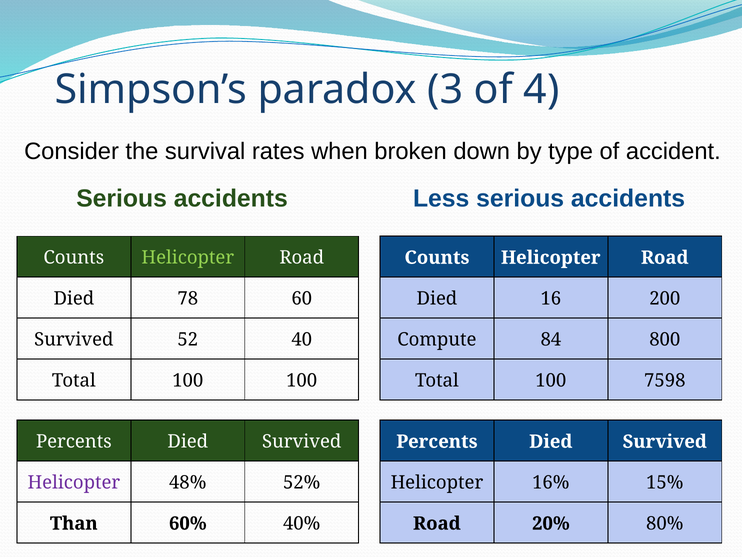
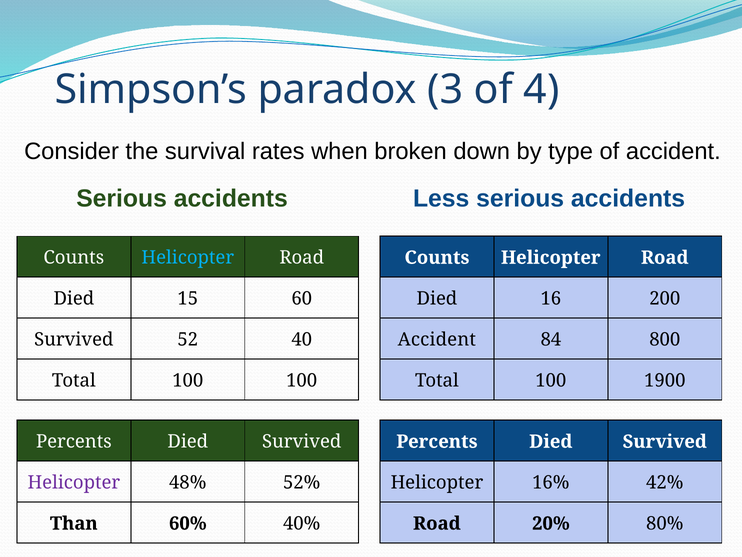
Helicopter at (188, 257) colour: light green -> light blue
78: 78 -> 15
Compute at (437, 339): Compute -> Accident
7598: 7598 -> 1900
15%: 15% -> 42%
